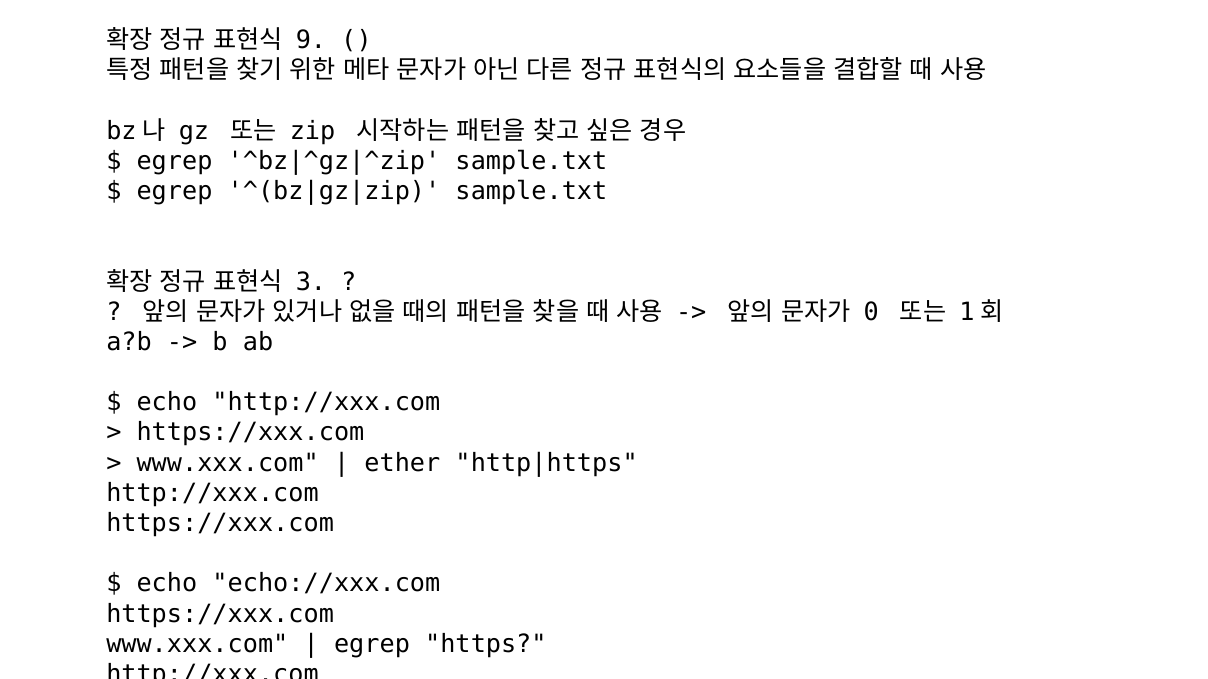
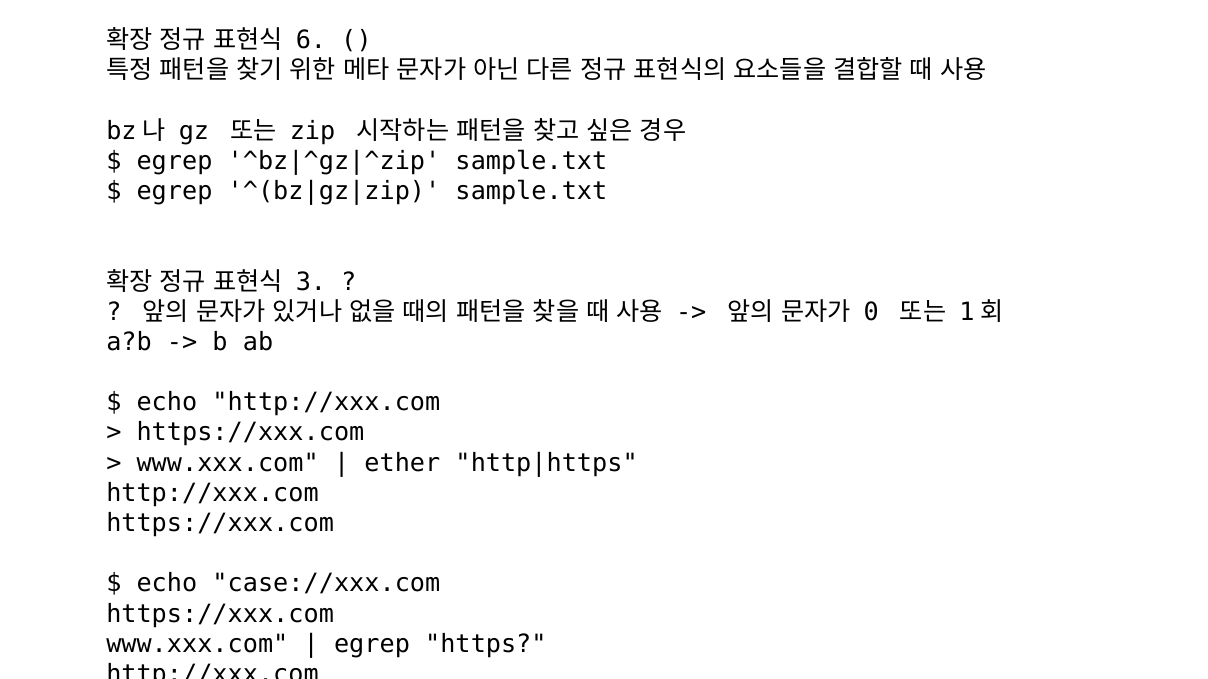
9: 9 -> 6
echo://xxx.com: echo://xxx.com -> case://xxx.com
